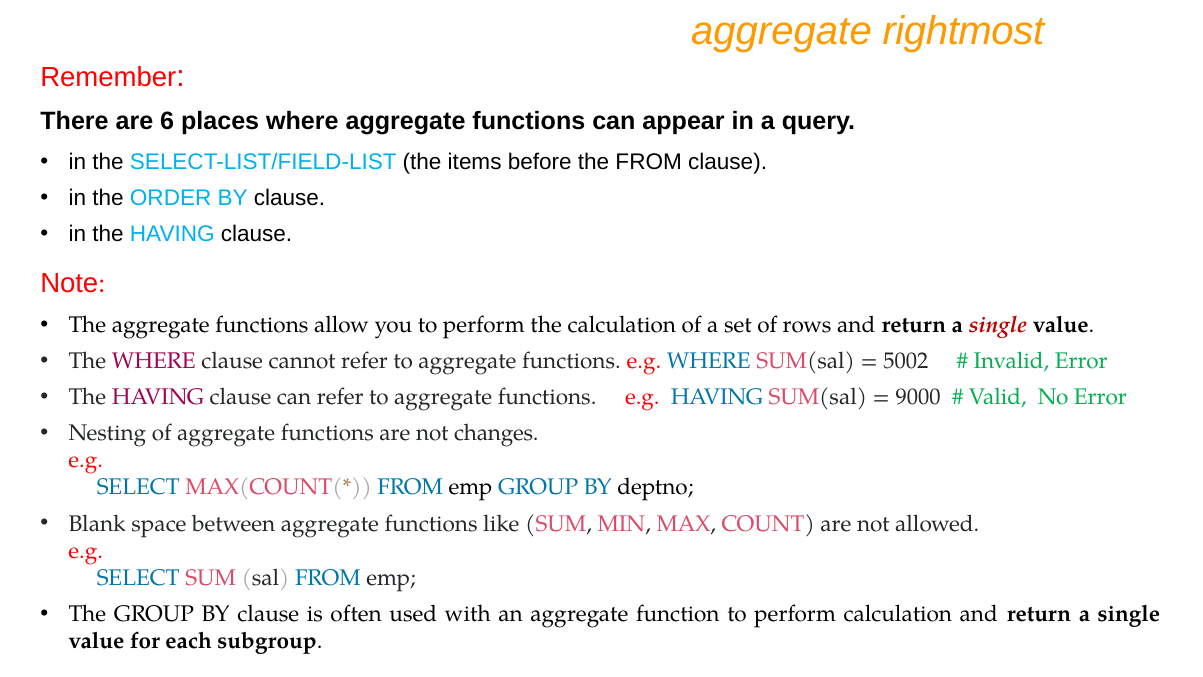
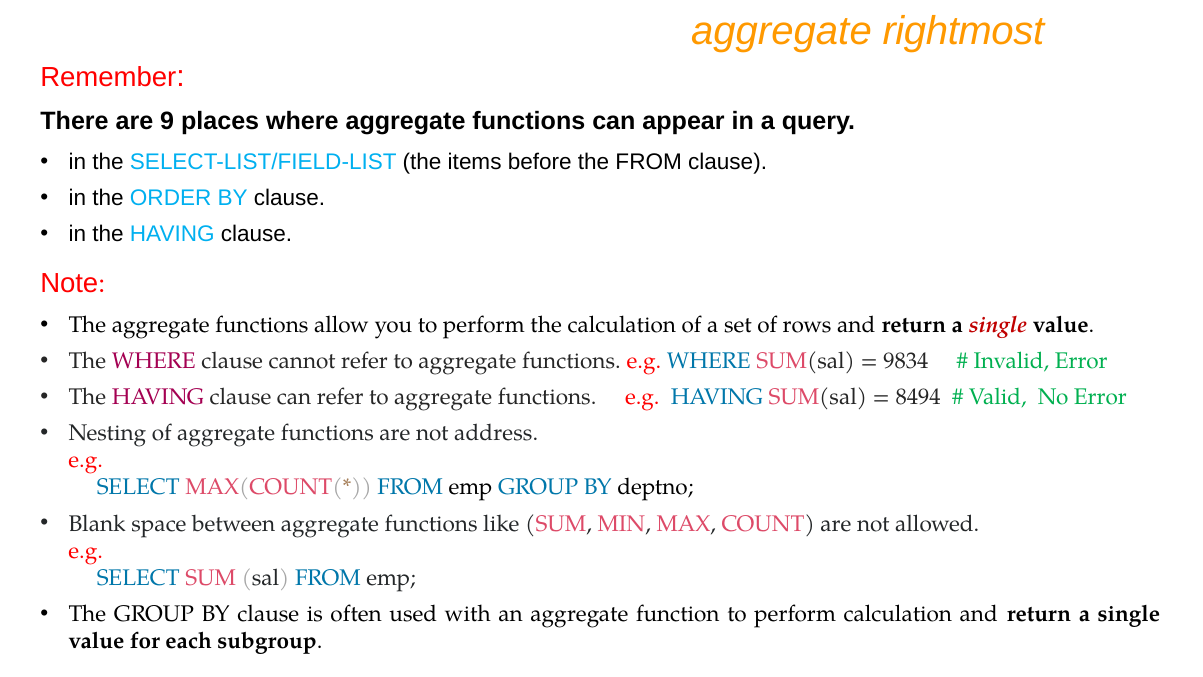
6: 6 -> 9
5002: 5002 -> 9834
9000: 9000 -> 8494
changes: changes -> address
